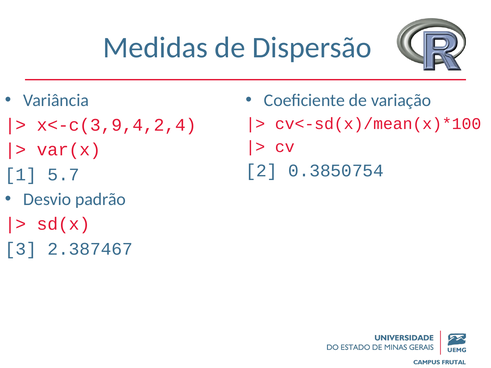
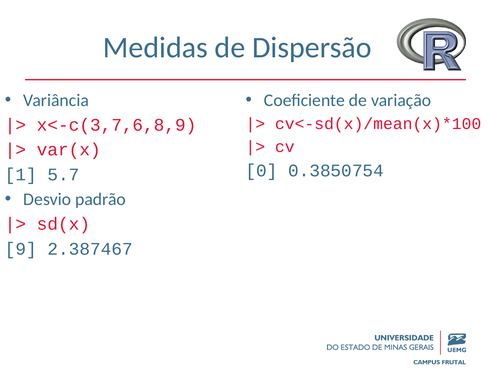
x<-c(3,9,4,2,4: x<-c(3,9,4,2,4 -> x<-c(3,7,6,8,9
2: 2 -> 0
3: 3 -> 9
